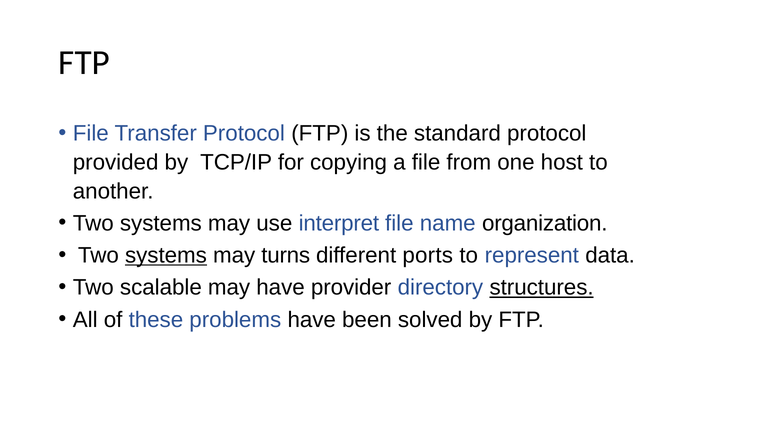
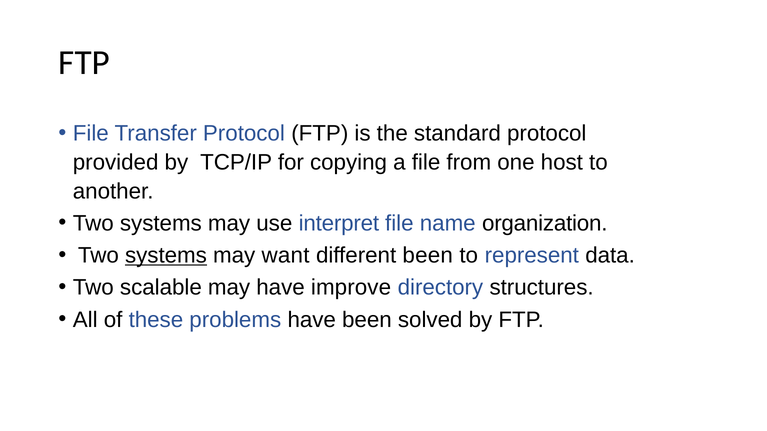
turns: turns -> want
different ports: ports -> been
provider: provider -> improve
structures underline: present -> none
